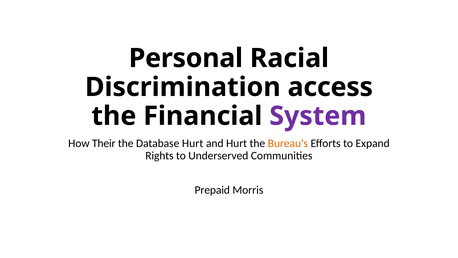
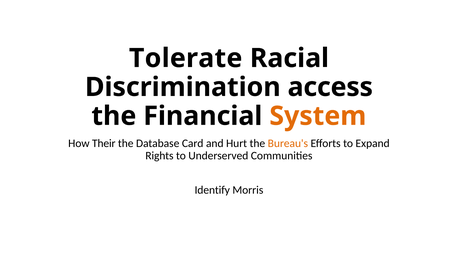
Personal: Personal -> Tolerate
System colour: purple -> orange
Database Hurt: Hurt -> Card
Prepaid: Prepaid -> Identify
